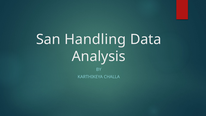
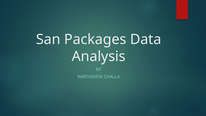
Handling: Handling -> Packages
